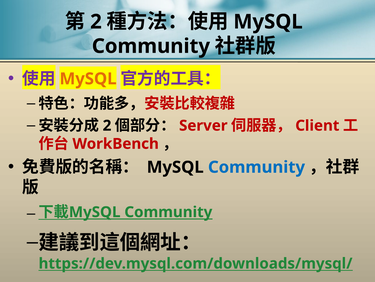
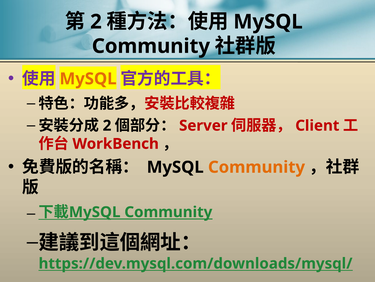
Community at (257, 167) colour: blue -> orange
